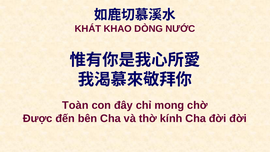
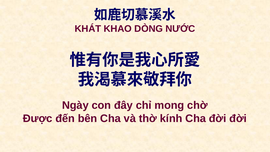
Toàn: Toàn -> Ngày
